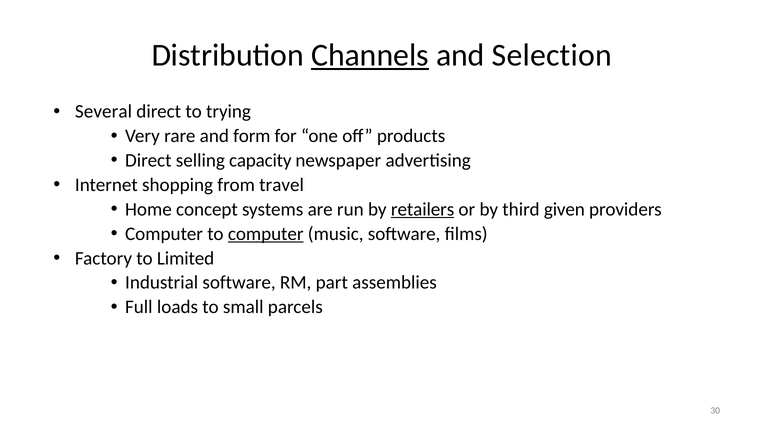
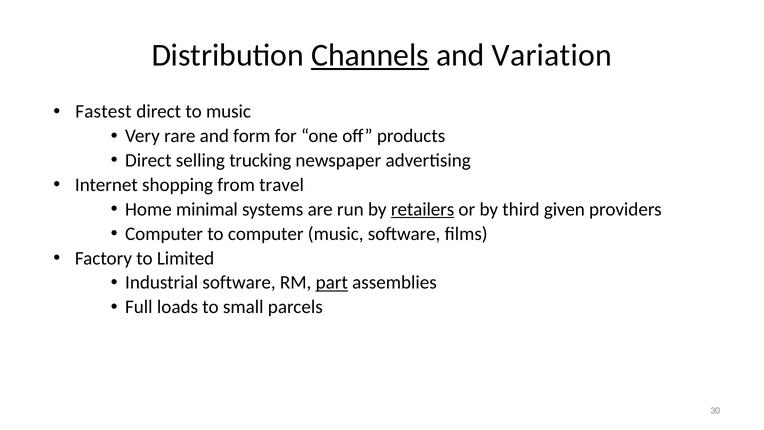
Selection: Selection -> Variation
Several: Several -> Fastest
to trying: trying -> music
capacity: capacity -> trucking
concept: concept -> minimal
computer at (266, 234) underline: present -> none
part underline: none -> present
